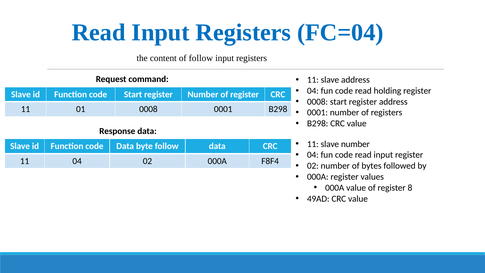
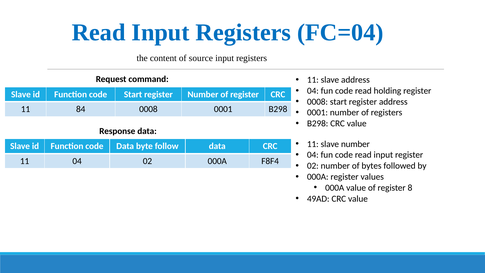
of follow: follow -> source
01: 01 -> 84
